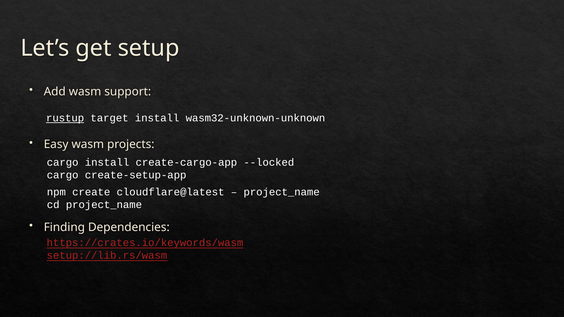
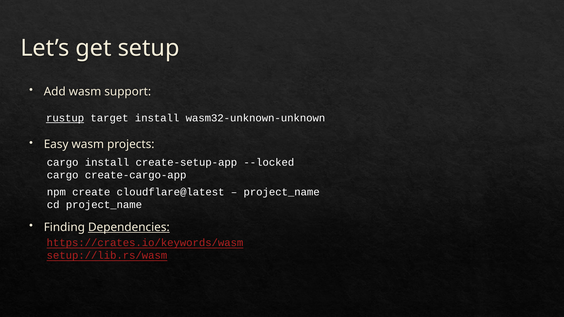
create-cargo-app: create-cargo-app -> create-setup-app
create-setup-app: create-setup-app -> create-cargo-app
Dependencies underline: none -> present
